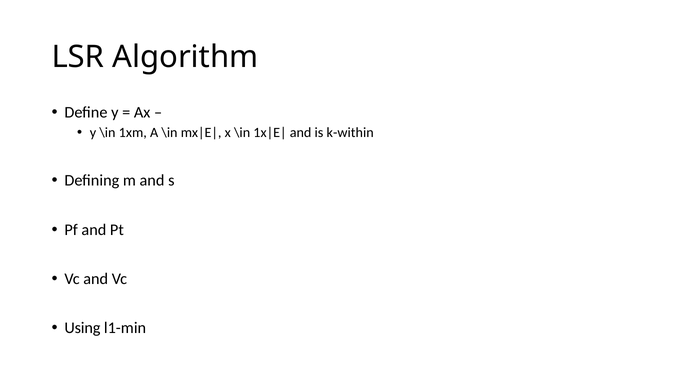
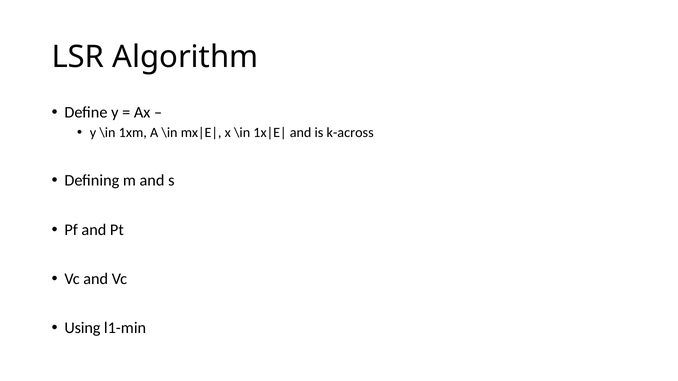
k-within: k-within -> k-across
